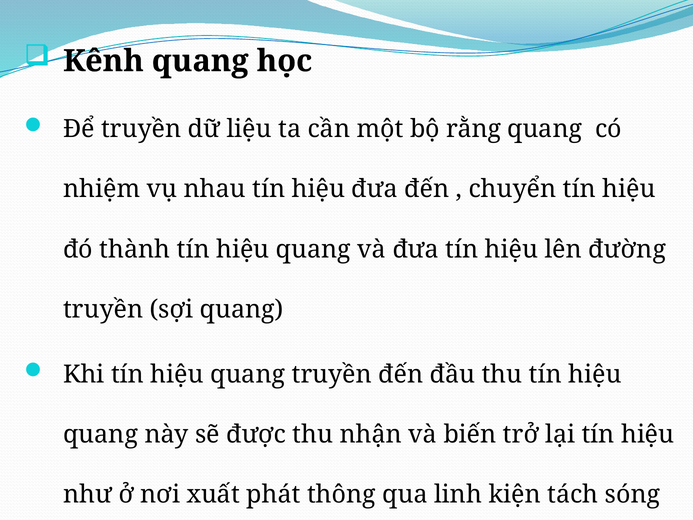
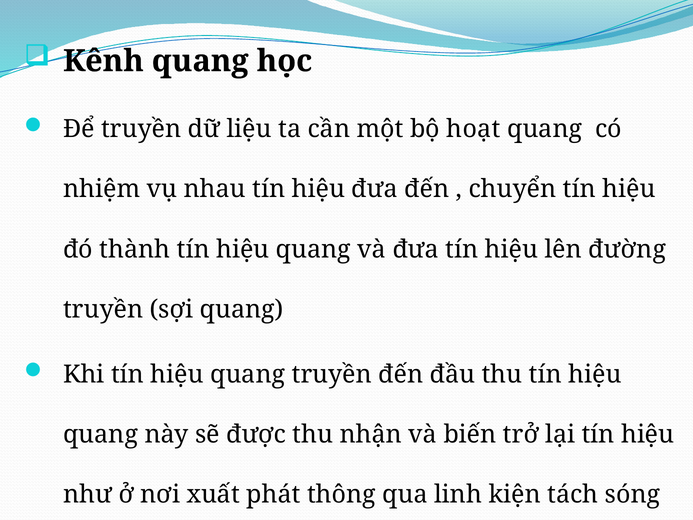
rằng: rằng -> hoạt
